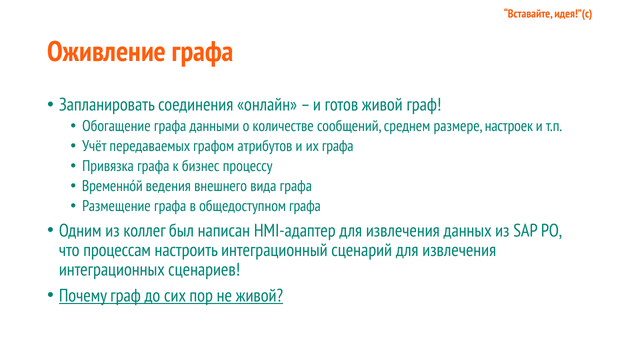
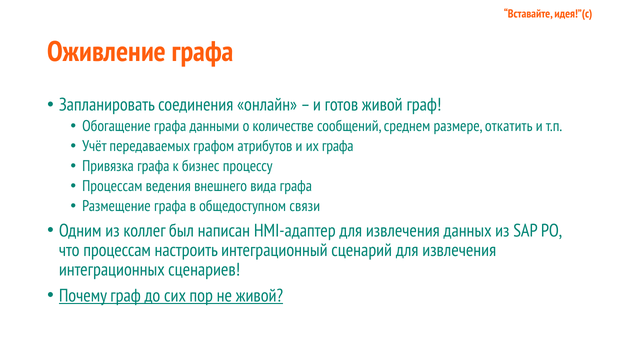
настроек: настроек -> откатить
Временнóй at (112, 186): Временнóй -> Процессам
общедоступном графа: графа -> связи
